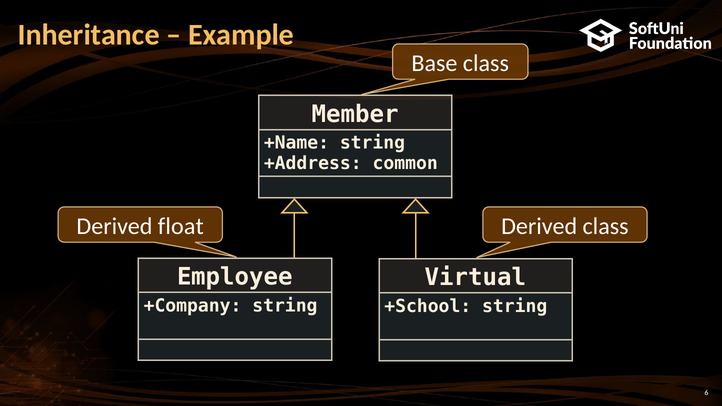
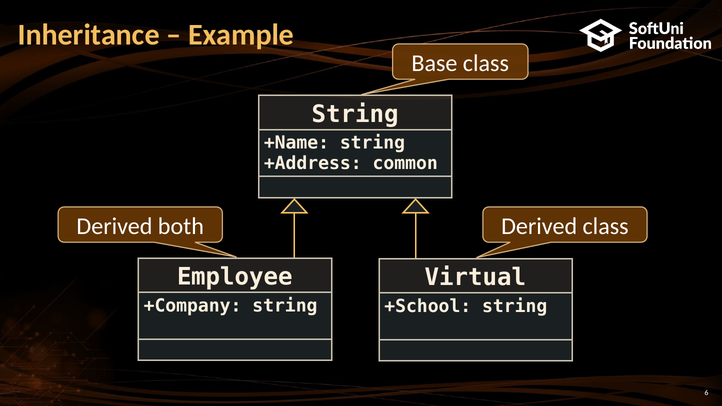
Member at (355, 114): Member -> String
float: float -> both
